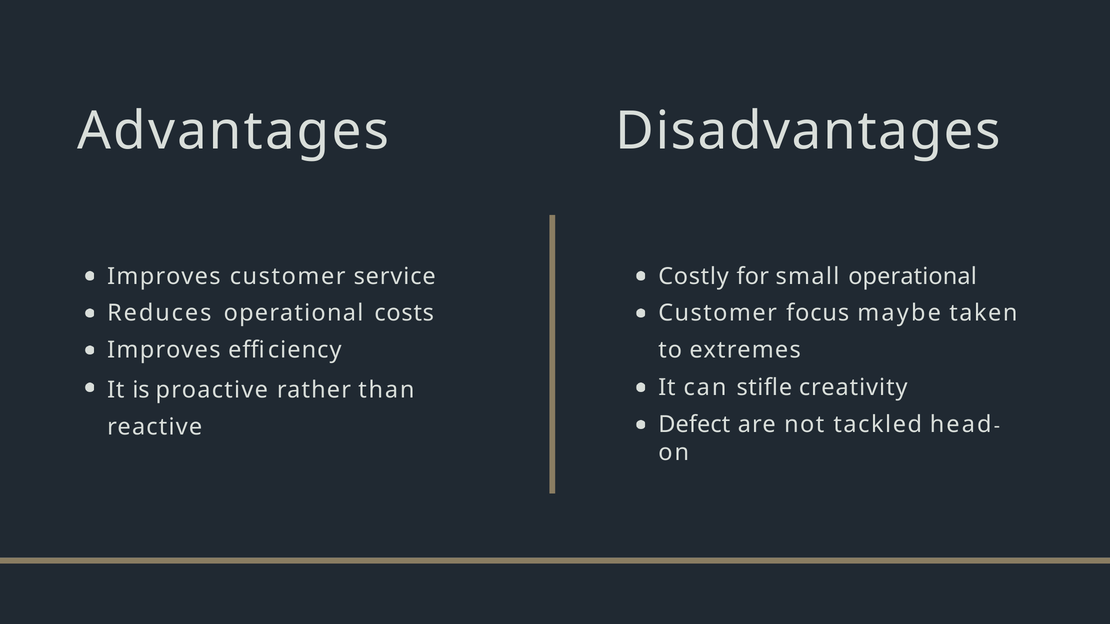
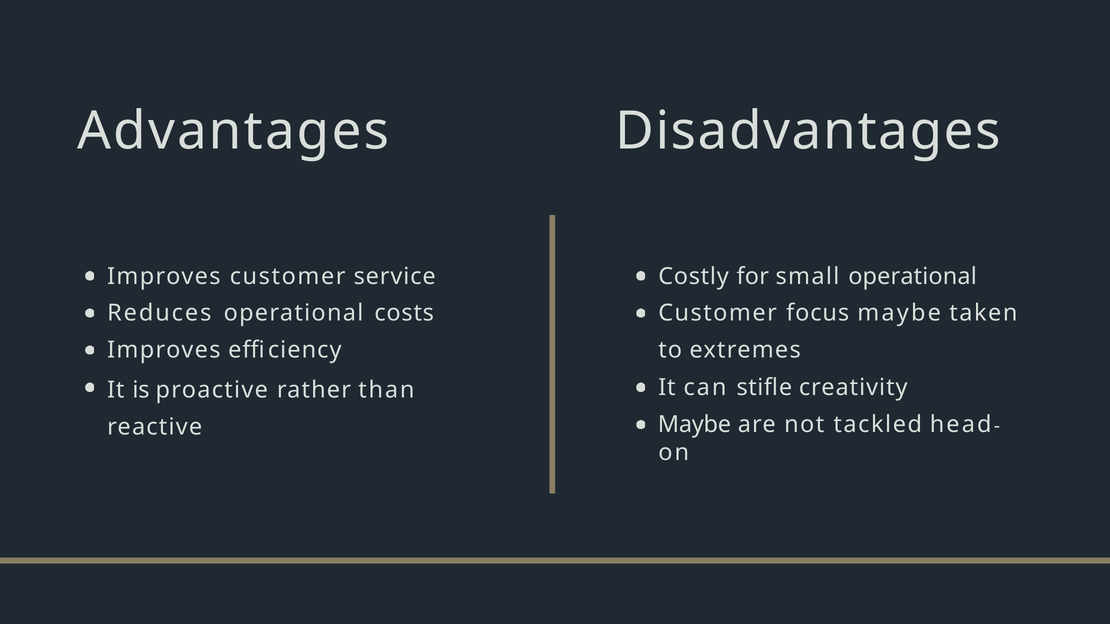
Defect at (694, 425): Defect -> Maybe
